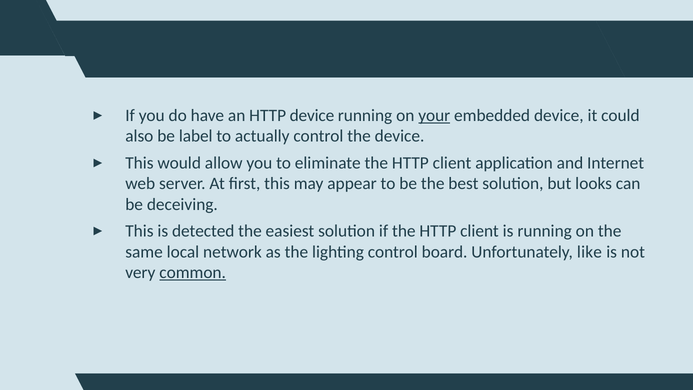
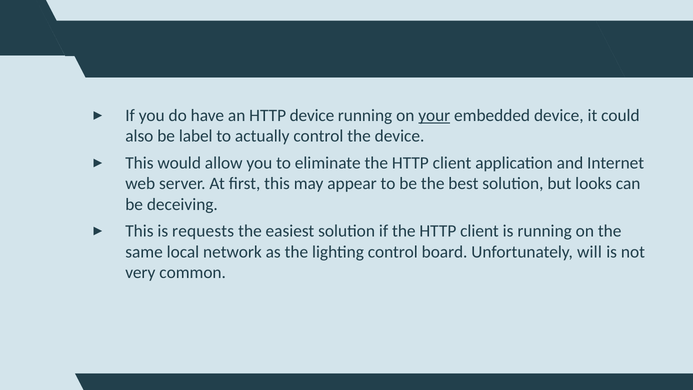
detected: detected -> requests
like: like -> will
common underline: present -> none
